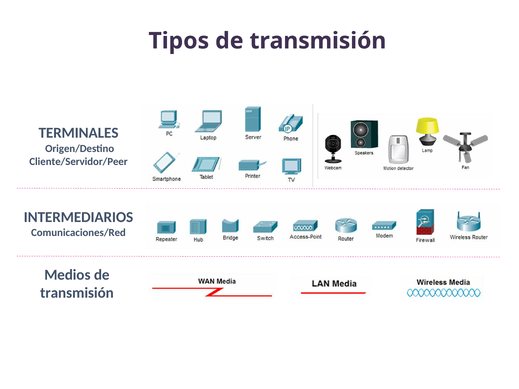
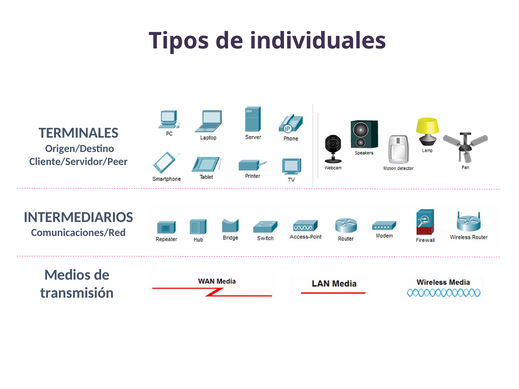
Tipos de transmisión: transmisión -> individuales
